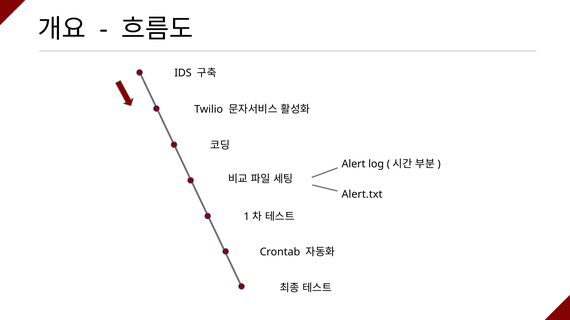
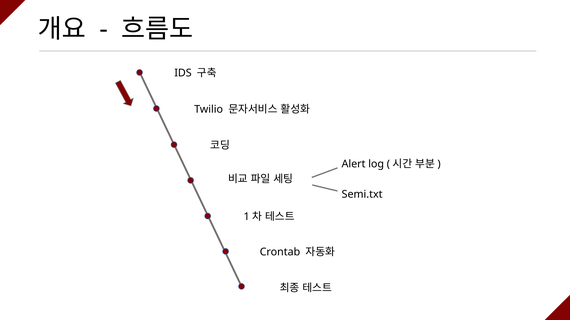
Alert.txt: Alert.txt -> Semi.txt
